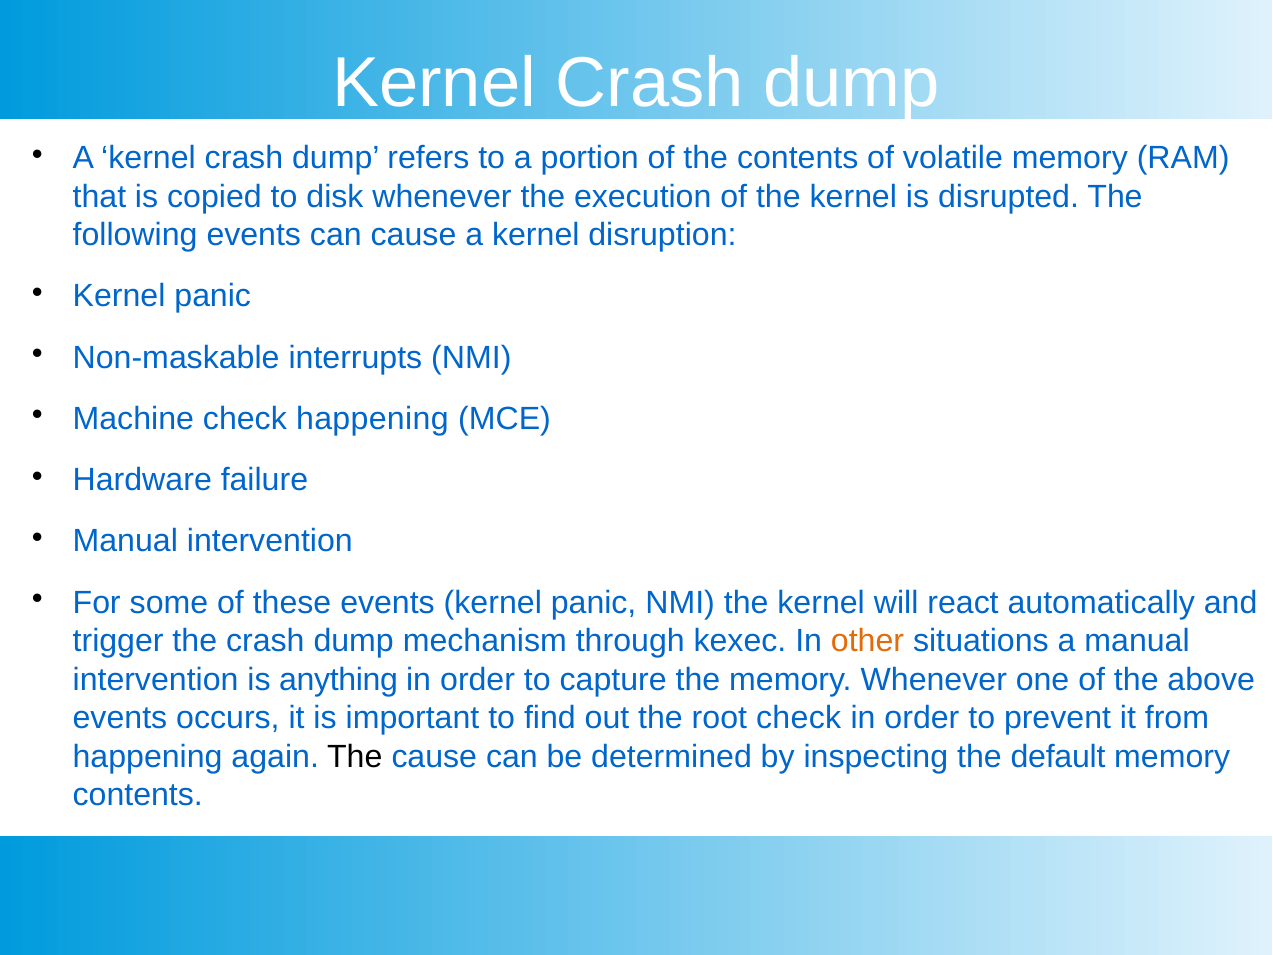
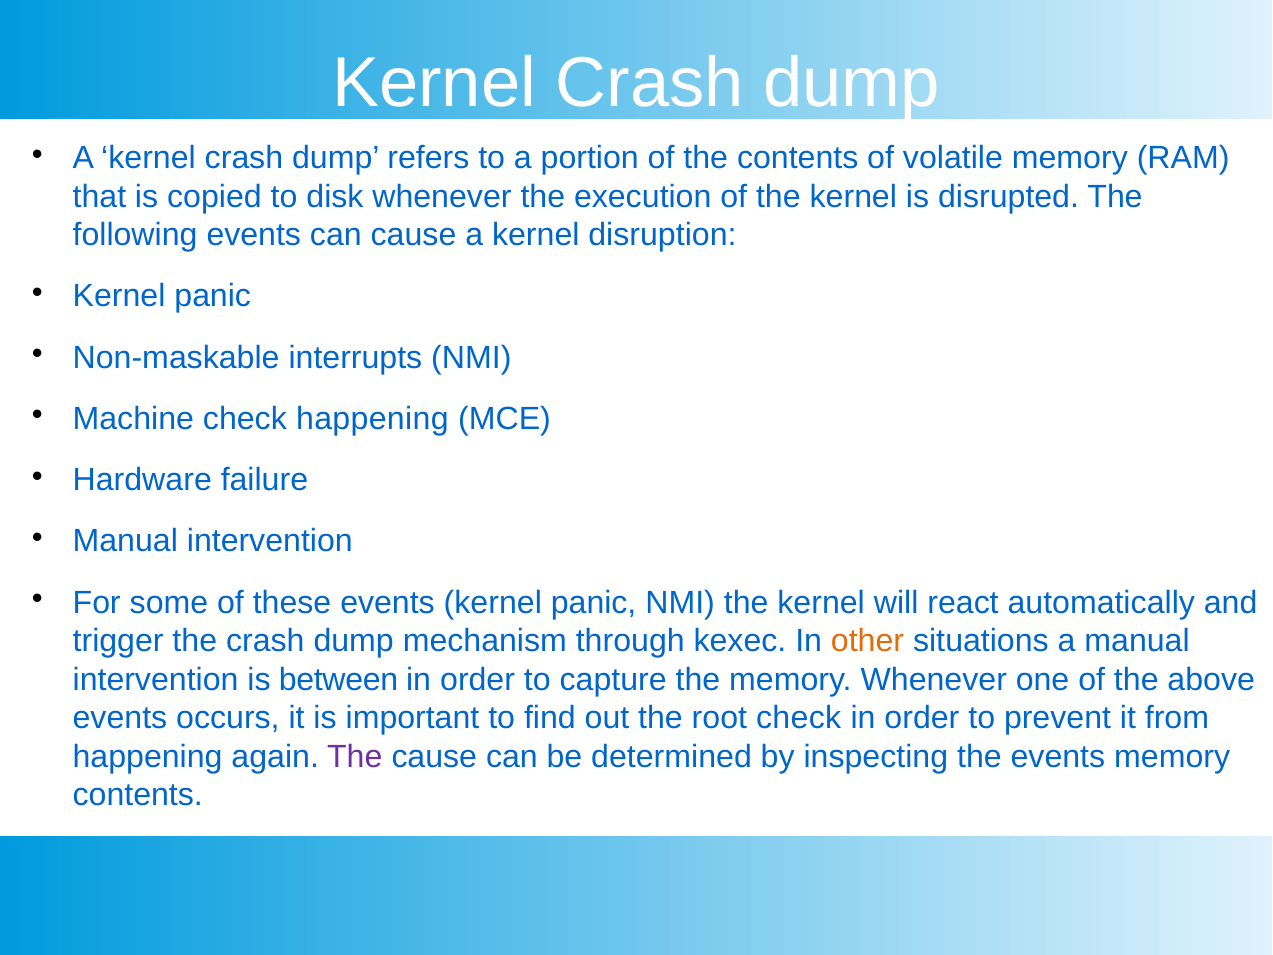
anything: anything -> between
The at (355, 756) colour: black -> purple
the default: default -> events
